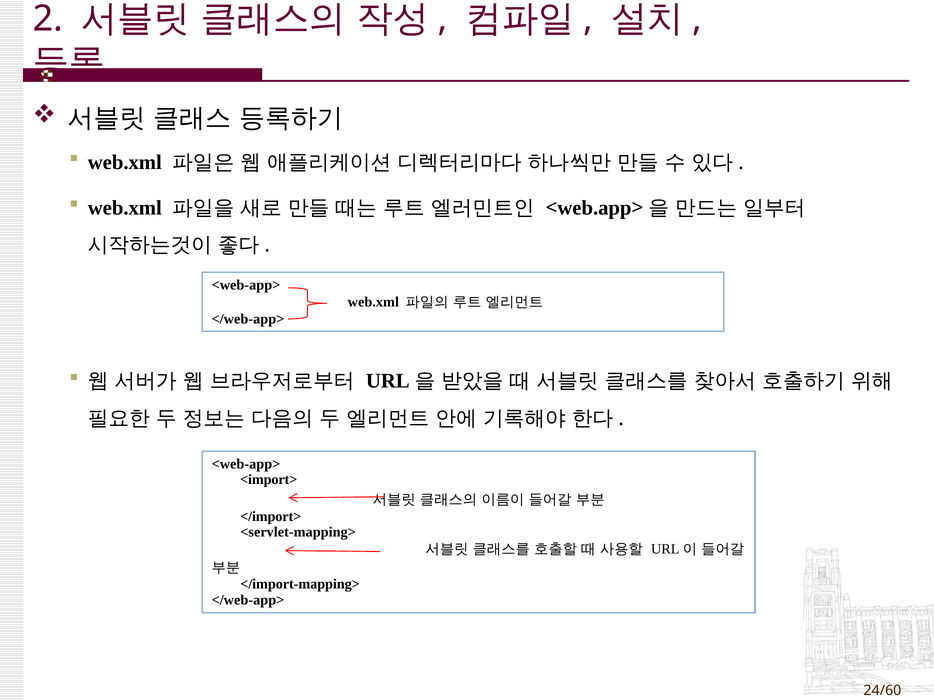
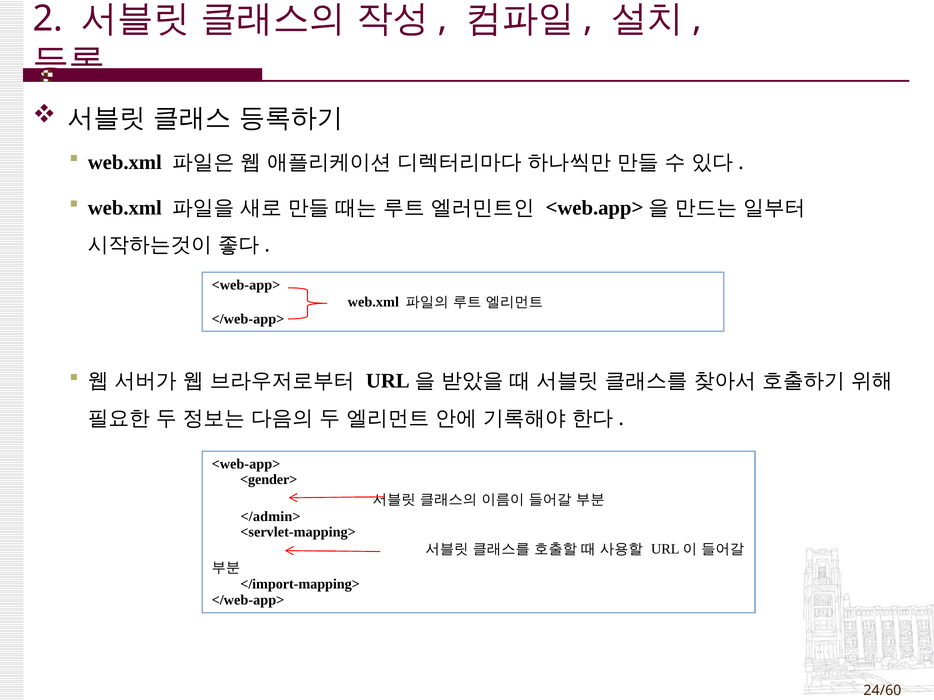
<import>: <import> -> <gender>
</import>: </import> -> </admin>
